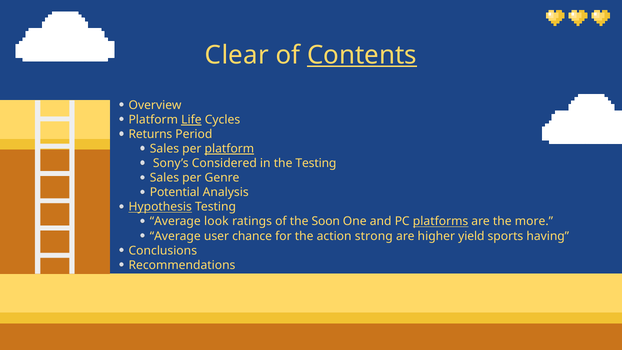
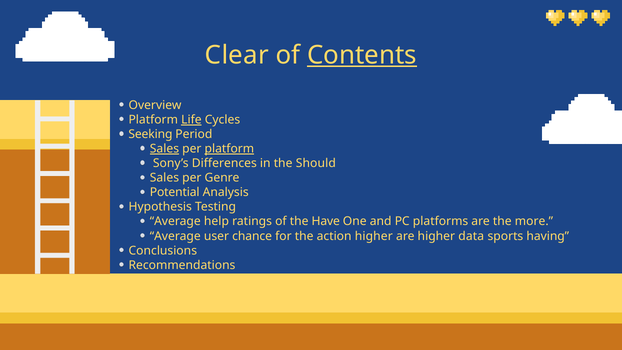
Returns: Returns -> Seeking
Sales at (164, 149) underline: none -> present
Considered: Considered -> Differences
the Testing: Testing -> Should
Hypothesis underline: present -> none
look: look -> help
Soon: Soon -> Have
platforms underline: present -> none
action strong: strong -> higher
yield: yield -> data
